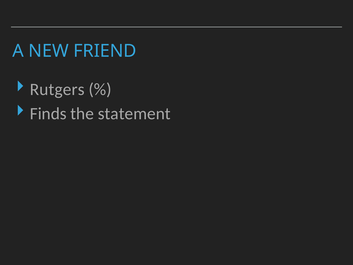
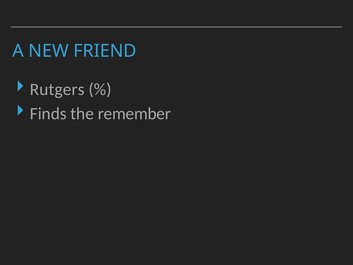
statement: statement -> remember
